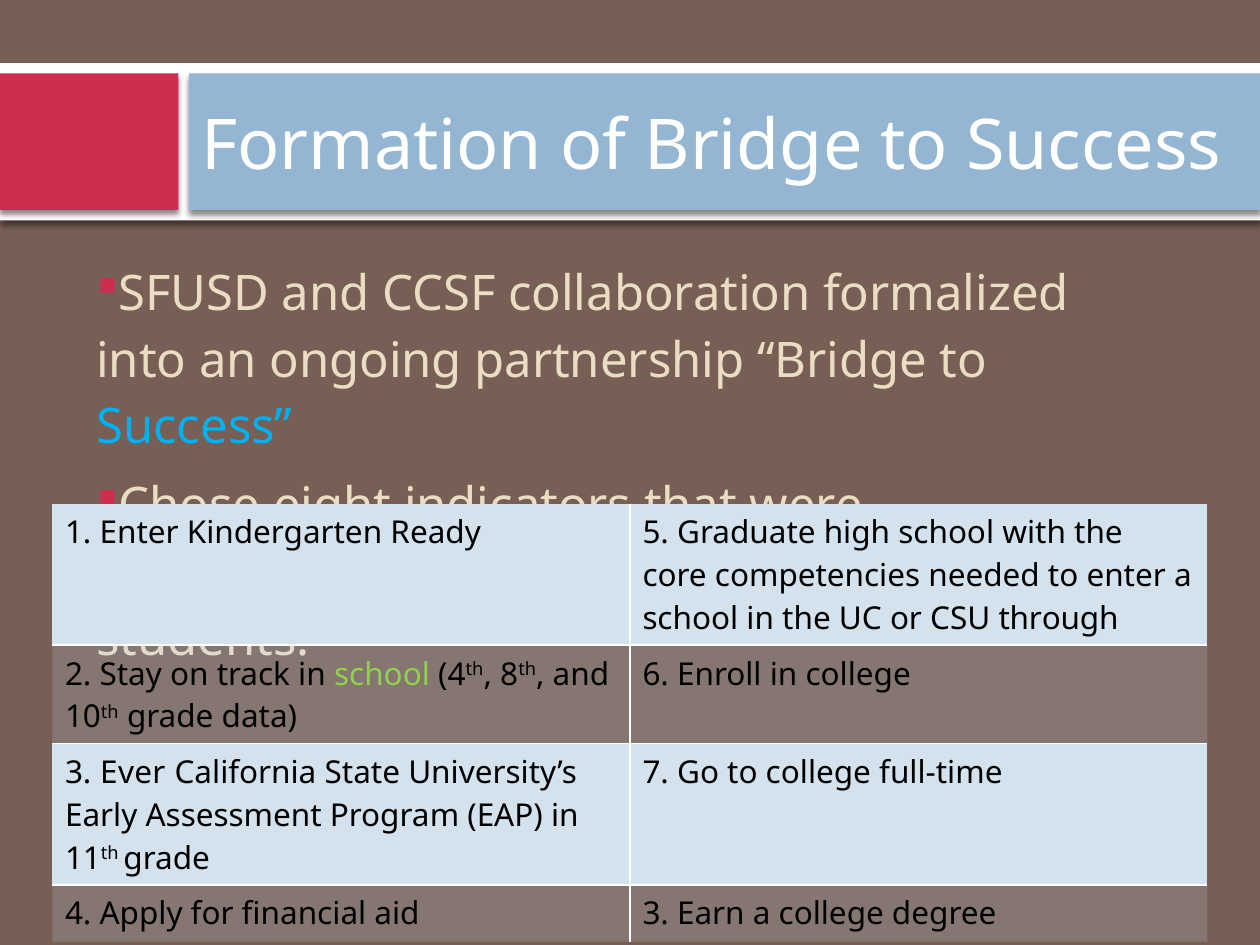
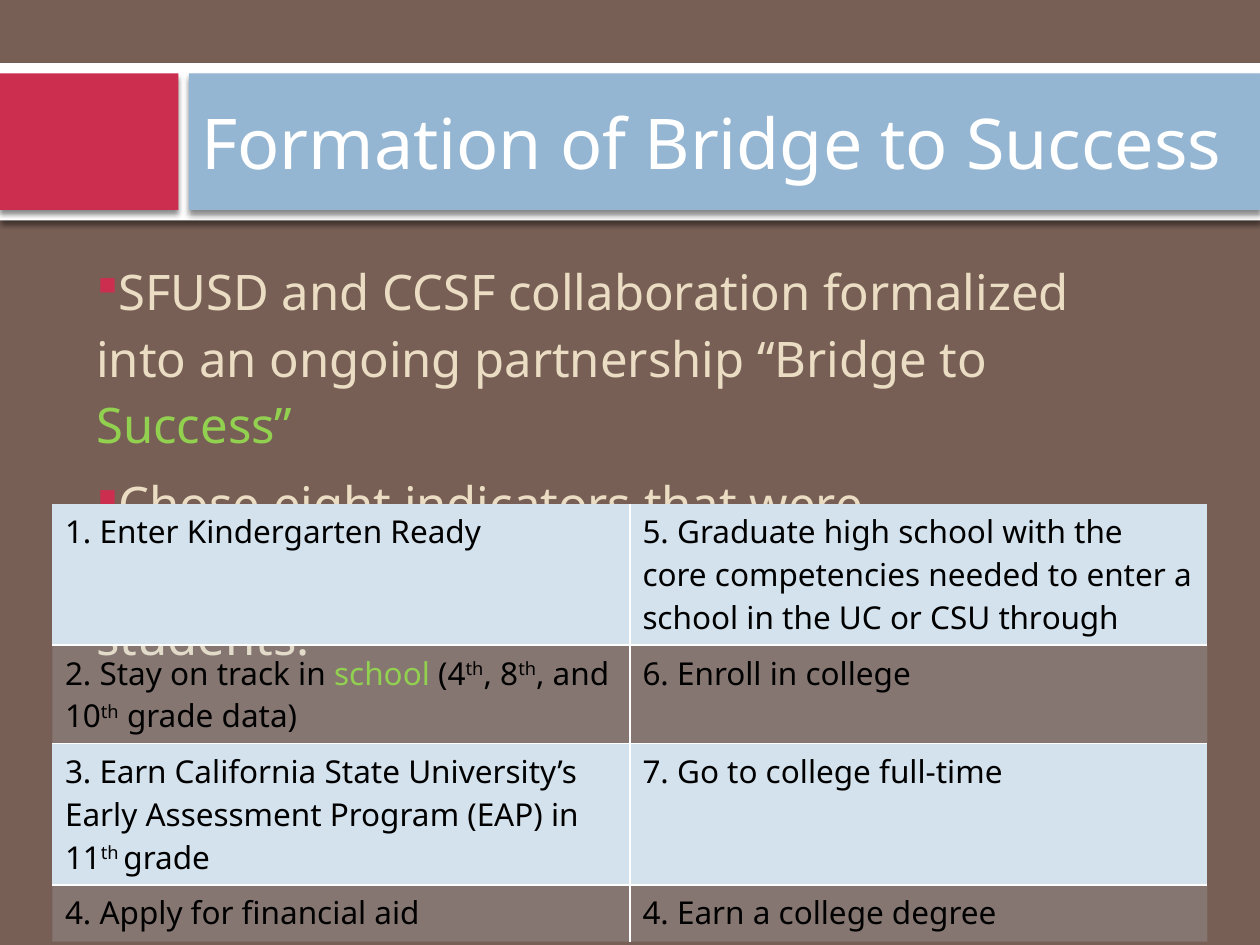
Success at (194, 427) colour: light blue -> light green
3 Ever: Ever -> Earn
aid 3: 3 -> 4
